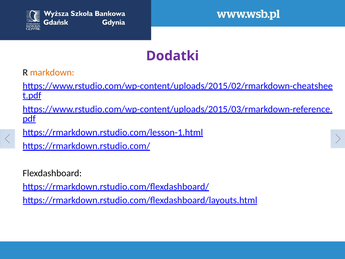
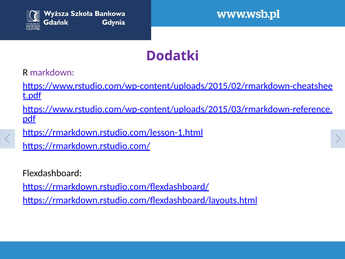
markdown colour: orange -> purple
